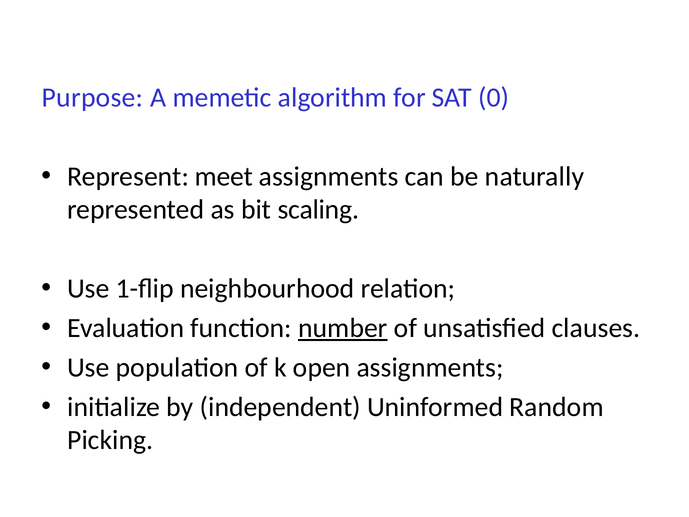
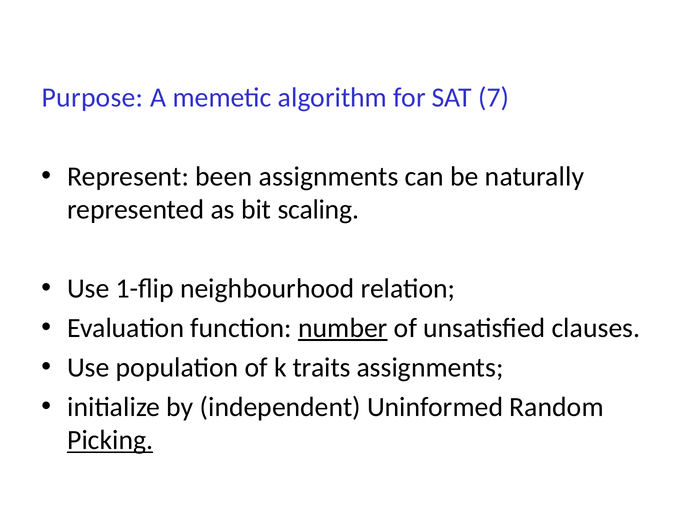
0: 0 -> 7
meet: meet -> been
open: open -> traits
Picking underline: none -> present
